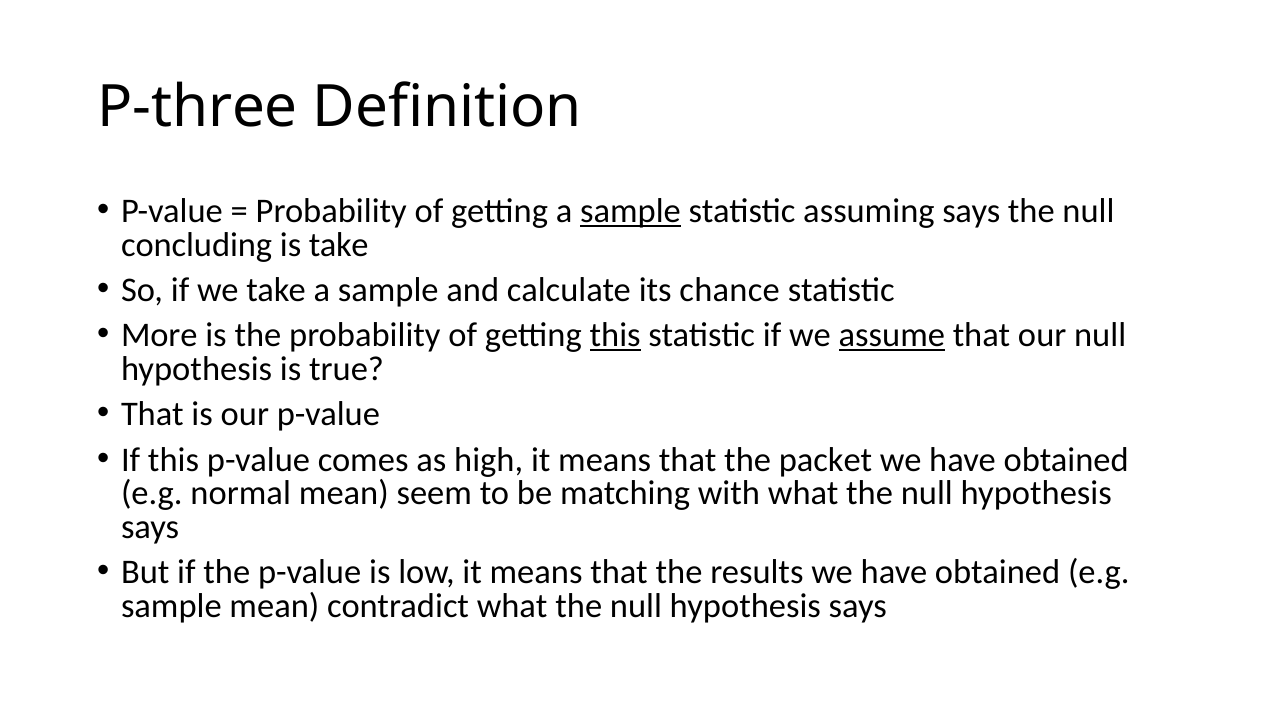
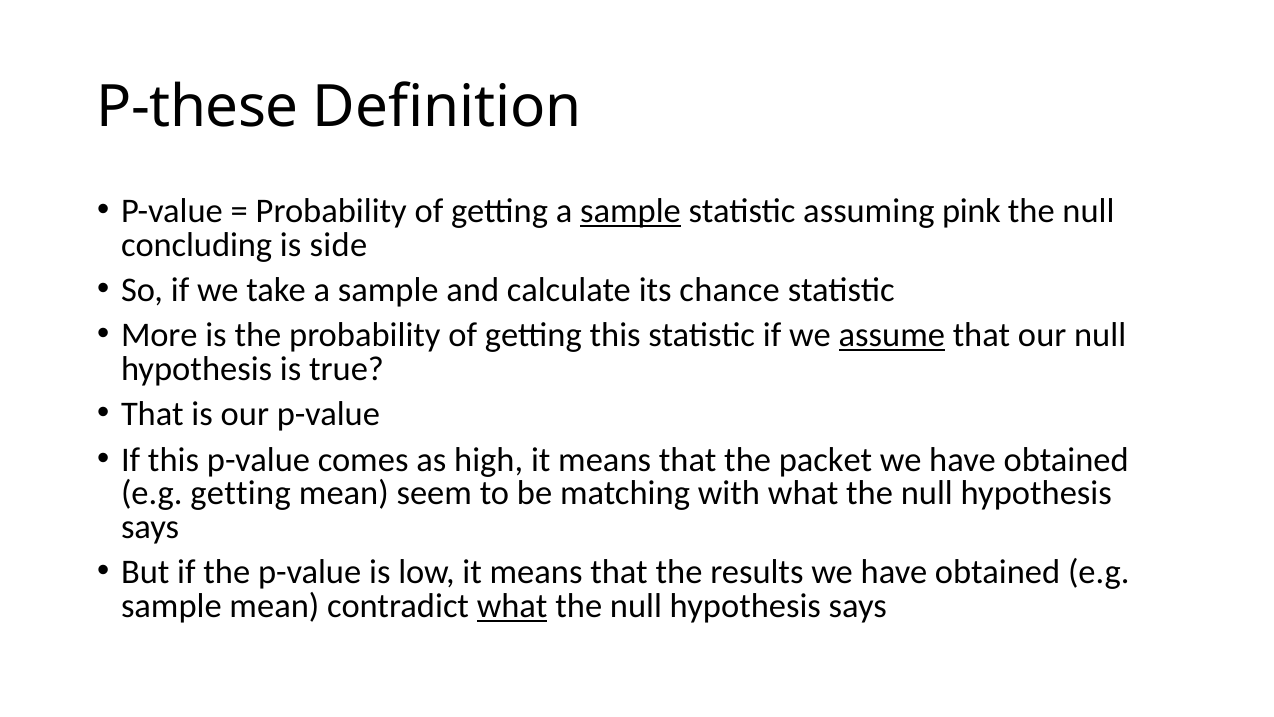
P-three: P-three -> P-these
assuming says: says -> pink
is take: take -> side
this at (615, 335) underline: present -> none
e.g normal: normal -> getting
what at (512, 606) underline: none -> present
